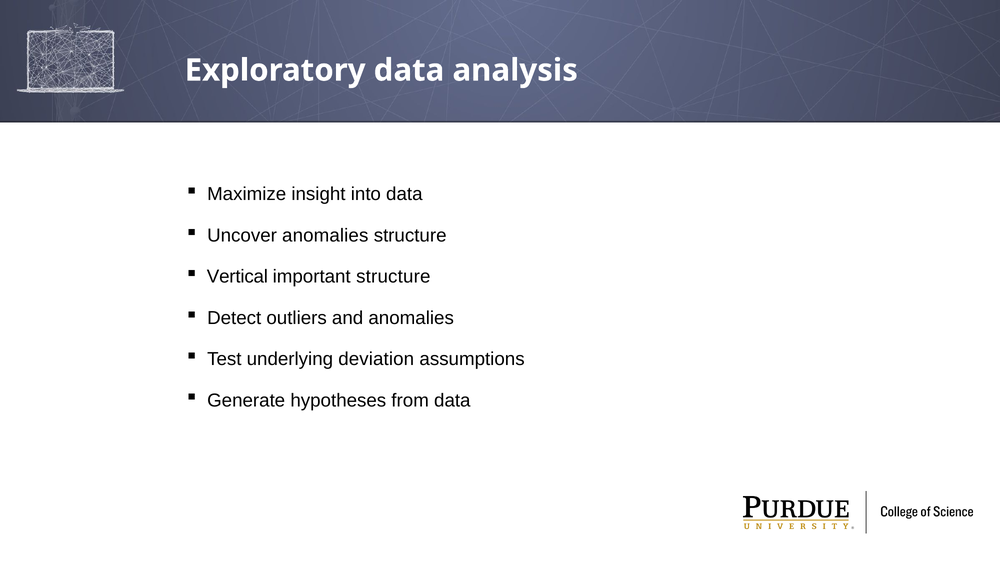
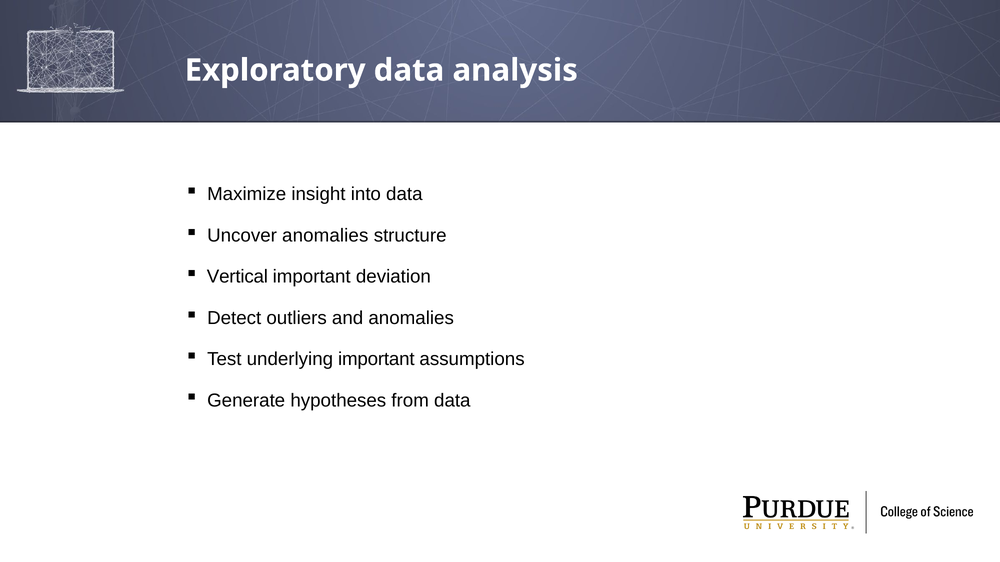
important structure: structure -> deviation
underlying deviation: deviation -> important
